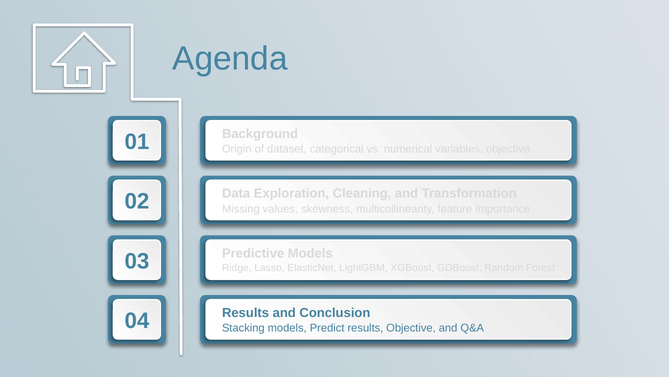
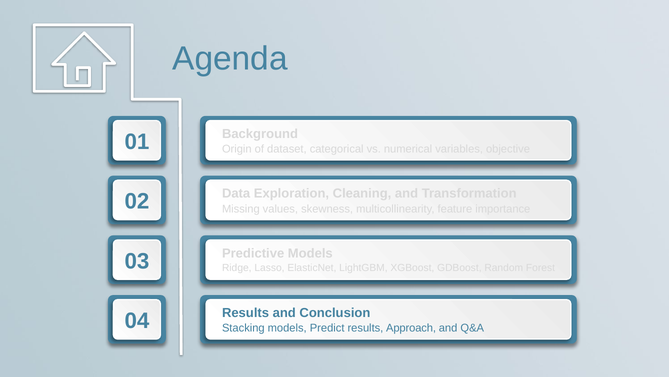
results Objective: Objective -> Approach
